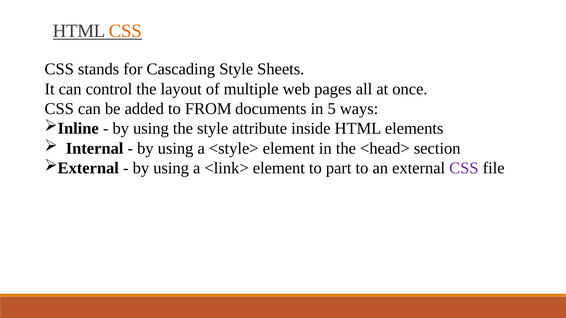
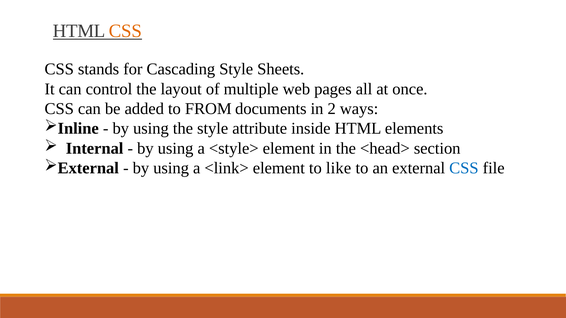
5: 5 -> 2
part: part -> like
CSS at (464, 168) colour: purple -> blue
